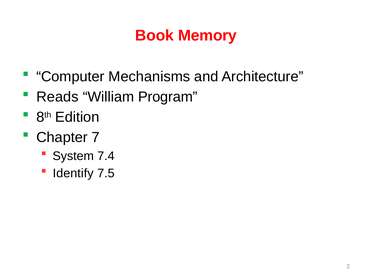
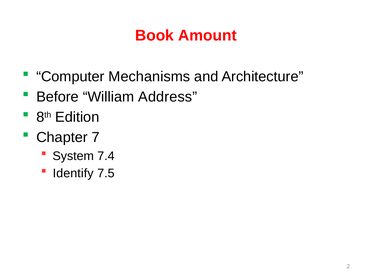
Memory: Memory -> Amount
Reads: Reads -> Before
Program: Program -> Address
